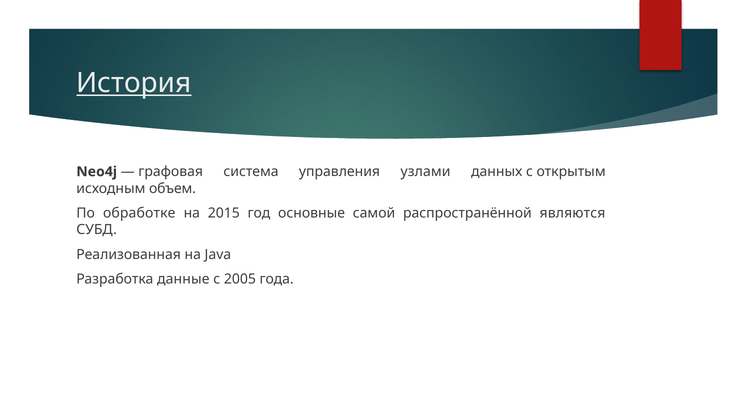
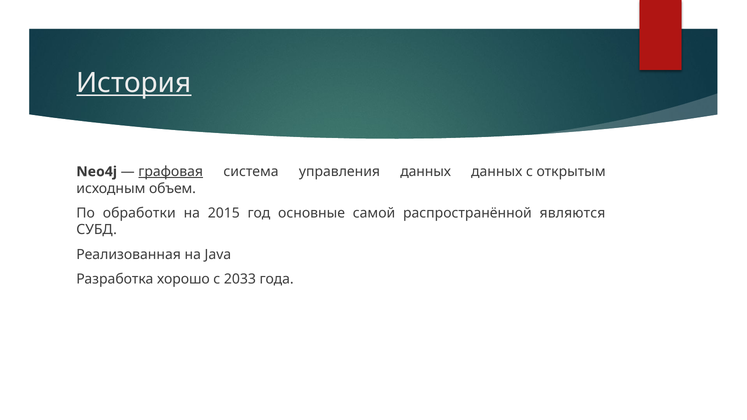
графовая underline: none -> present
управления узлами: узлами -> данных
обработке: обработке -> обработки
данные: данные -> хорошо
2005: 2005 -> 2033
